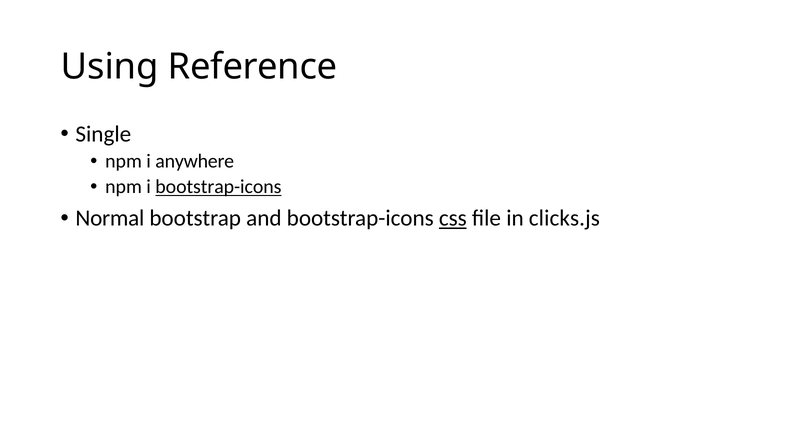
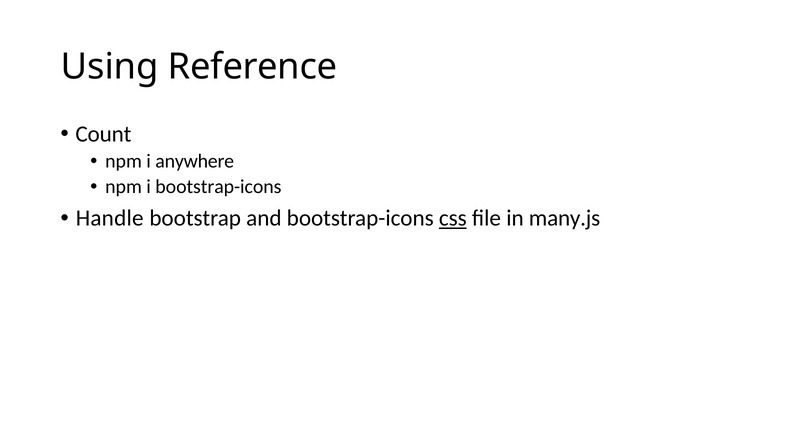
Single: Single -> Count
bootstrap-icons at (218, 187) underline: present -> none
Normal: Normal -> Handle
clicks.js: clicks.js -> many.js
